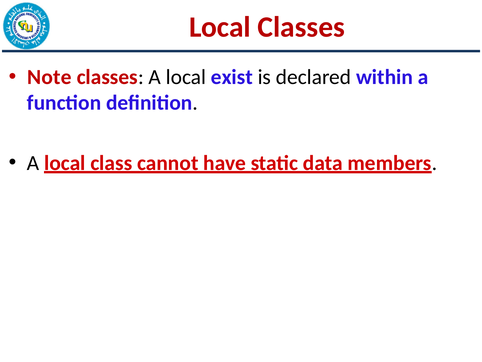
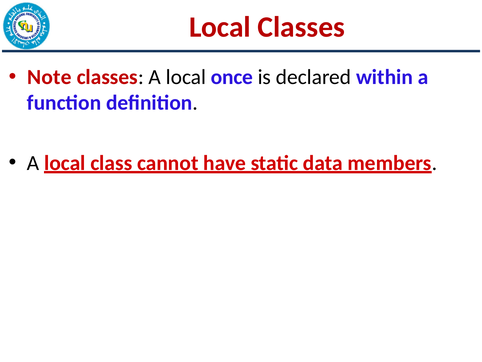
exist: exist -> once
